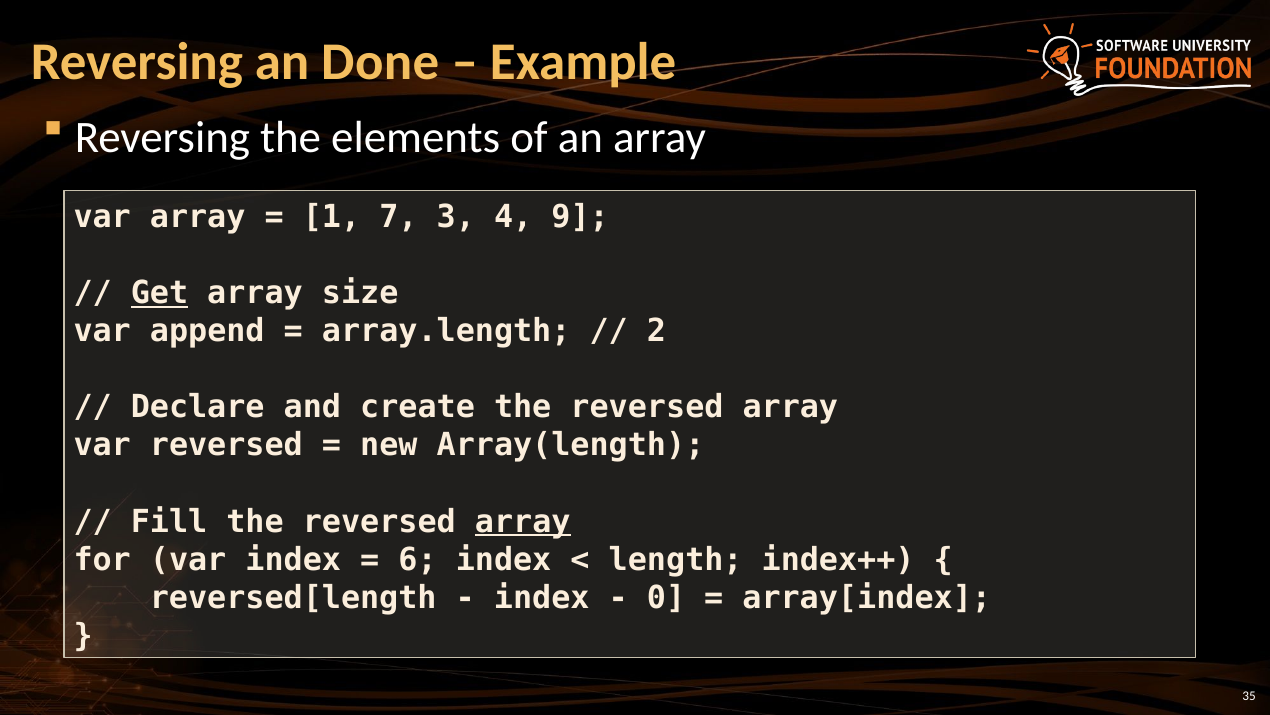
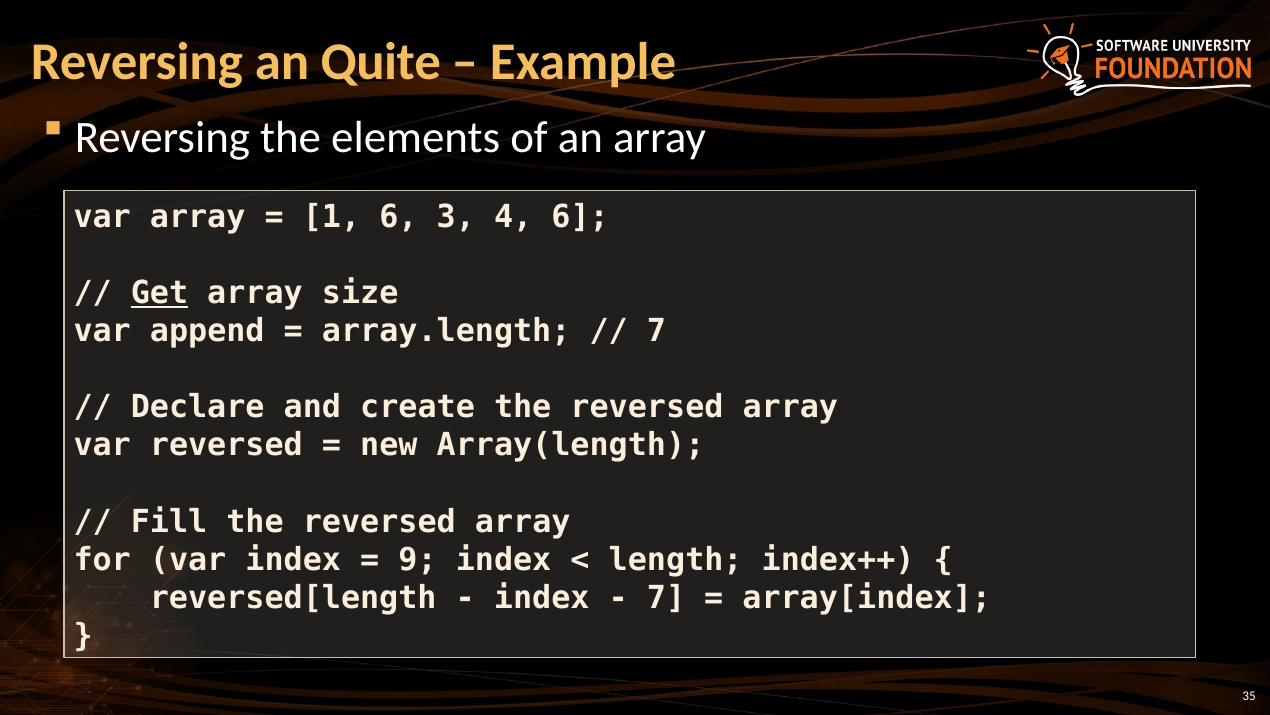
Done: Done -> Quite
1 7: 7 -> 6
4 9: 9 -> 6
2 at (657, 331): 2 -> 7
array at (523, 521) underline: present -> none
6: 6 -> 9
0 at (666, 598): 0 -> 7
